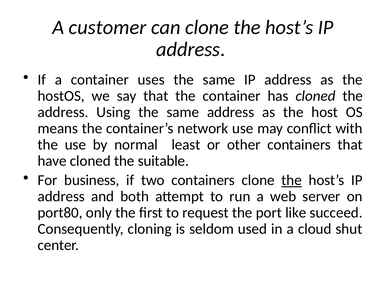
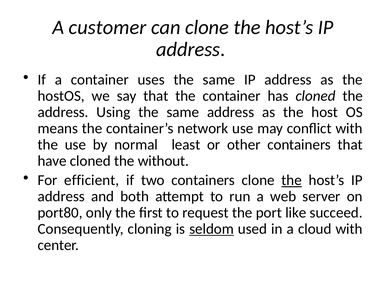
suitable: suitable -> without
business: business -> efficient
seldom underline: none -> present
cloud shut: shut -> with
